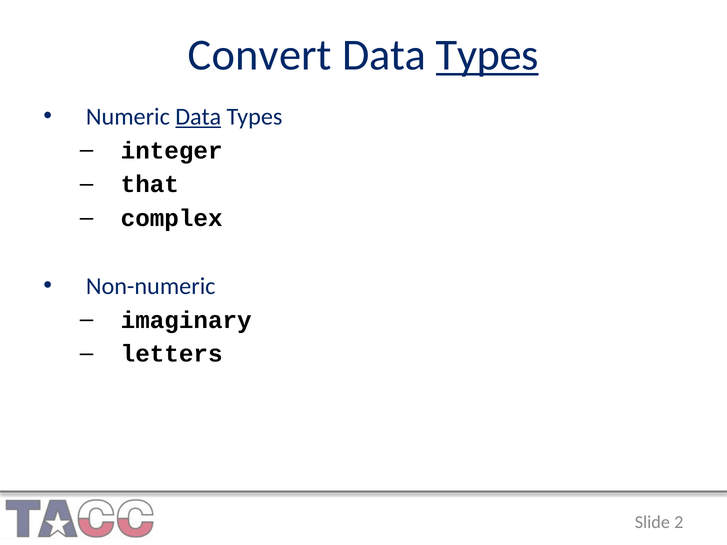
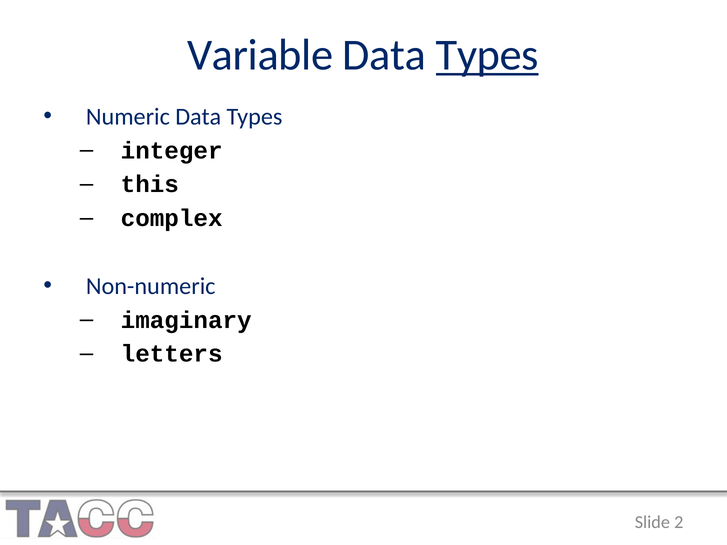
Convert: Convert -> Variable
Data at (198, 117) underline: present -> none
that: that -> this
